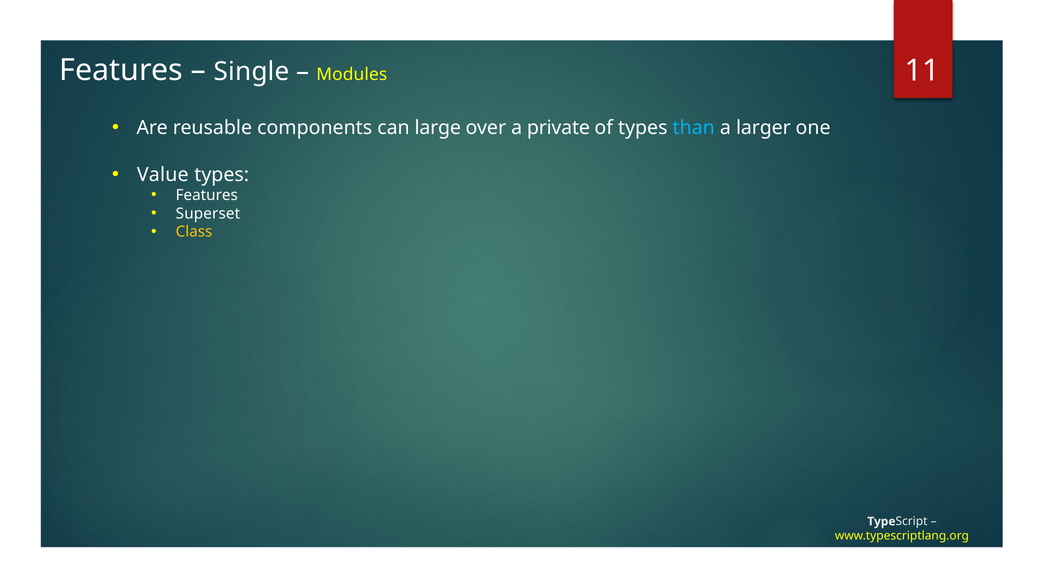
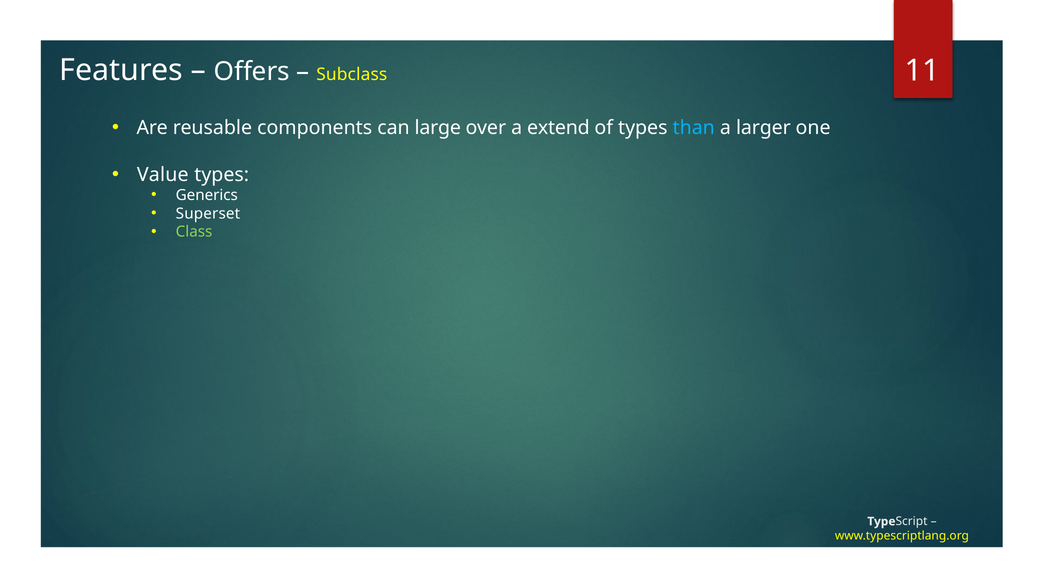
Single: Single -> Offers
Modules: Modules -> Subclass
private: private -> extend
Features at (207, 195): Features -> Generics
Class colour: yellow -> light green
